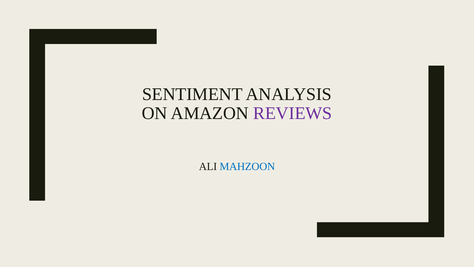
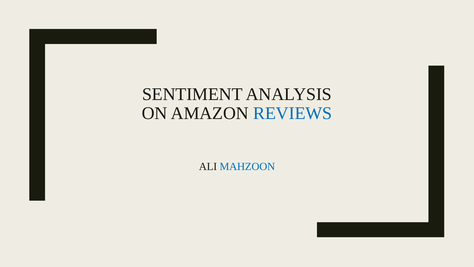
REVIEWS colour: purple -> blue
